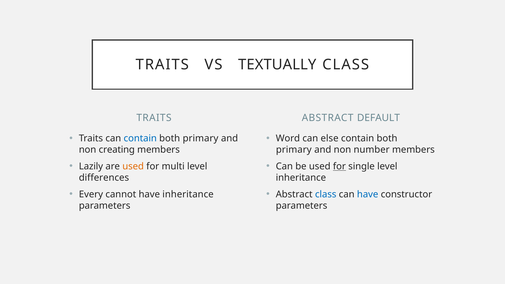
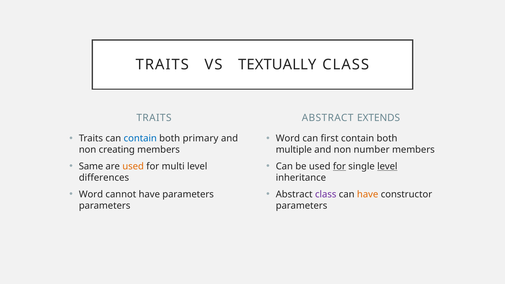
DEFAULT: DEFAULT -> EXTENDS
else: else -> first
primary at (294, 150): primary -> multiple
Lazily: Lazily -> Same
level at (387, 166) underline: none -> present
Every at (91, 194): Every -> Word
have inheritance: inheritance -> parameters
class at (326, 194) colour: blue -> purple
have at (368, 194) colour: blue -> orange
